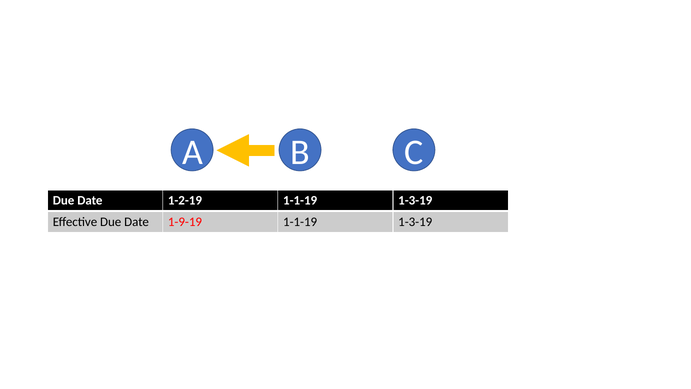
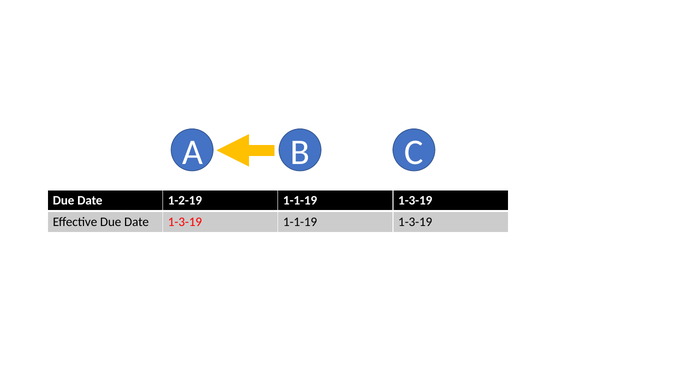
Date 1-9-19: 1-9-19 -> 1-3-19
